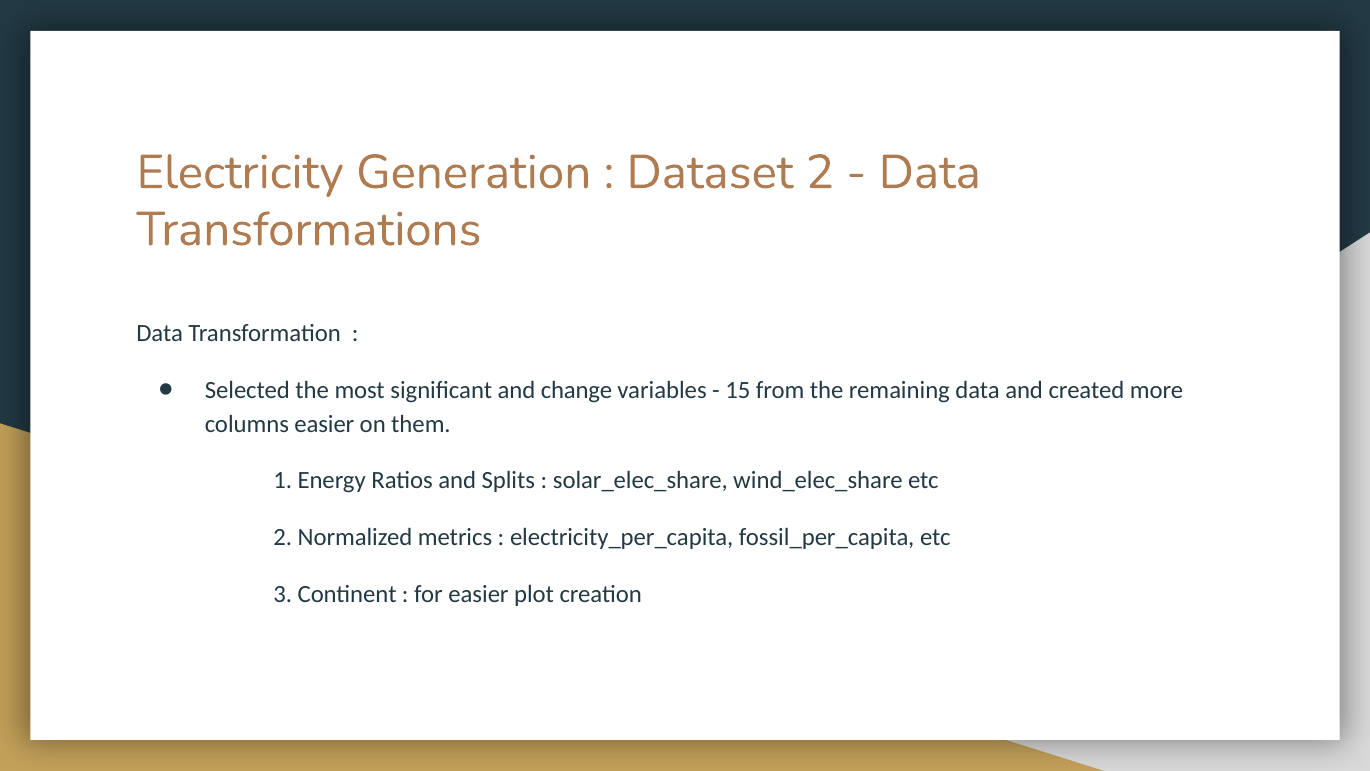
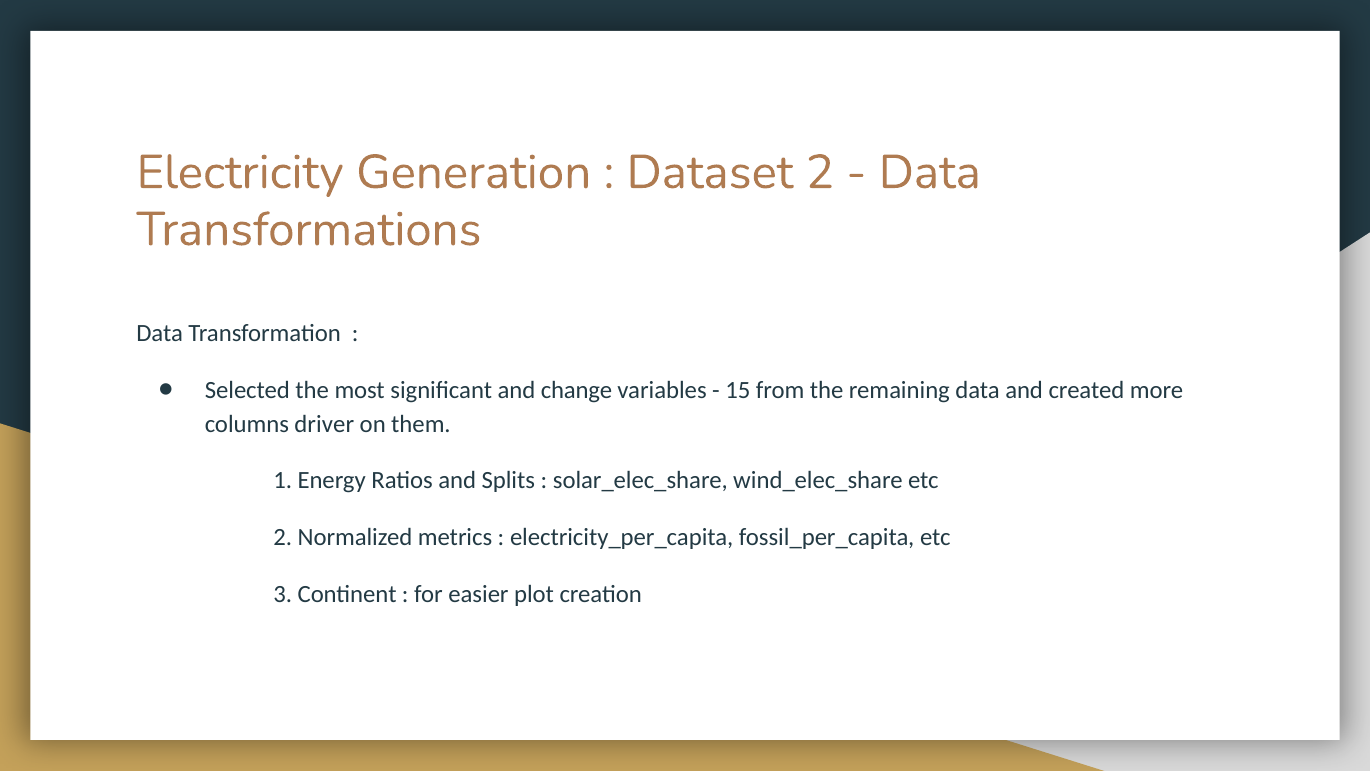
columns easier: easier -> driver
